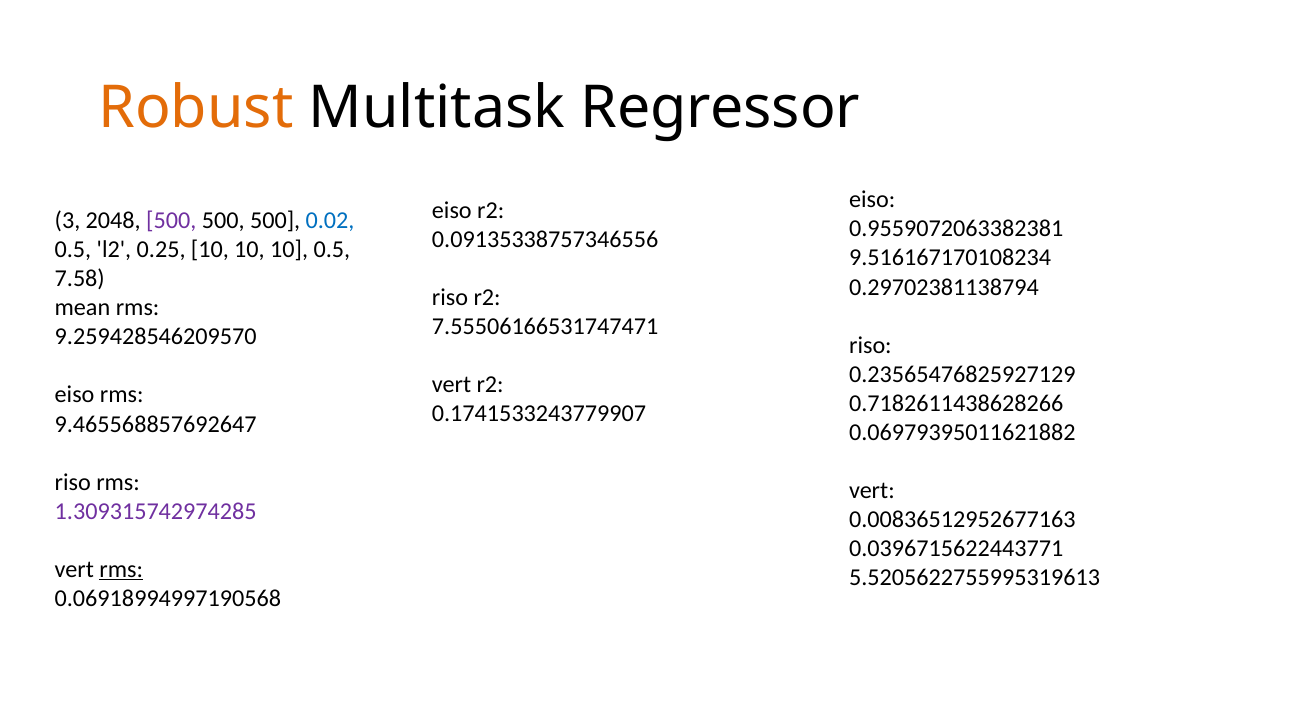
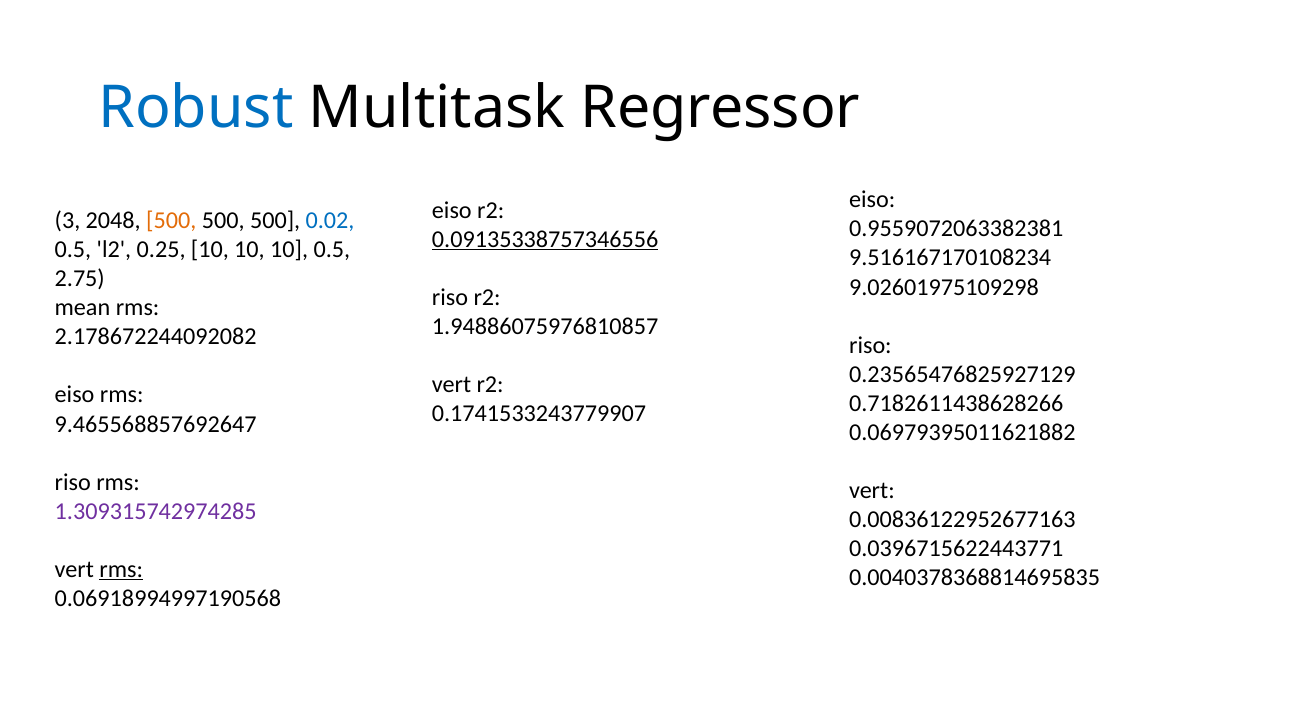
Robust colour: orange -> blue
500 at (171, 221) colour: purple -> orange
0.09135338757346556 underline: none -> present
7.58: 7.58 -> 2.75
0.29702381138794: 0.29702381138794 -> 9.02601975109298
7.55506166531747471: 7.55506166531747471 -> 1.94886075976810857
9.259428546209570: 9.259428546209570 -> 2.178672244092082
0.00836512952677163: 0.00836512952677163 -> 0.00836122952677163
5.5205622755995319613: 5.5205622755995319613 -> 0.0040378368814695835
